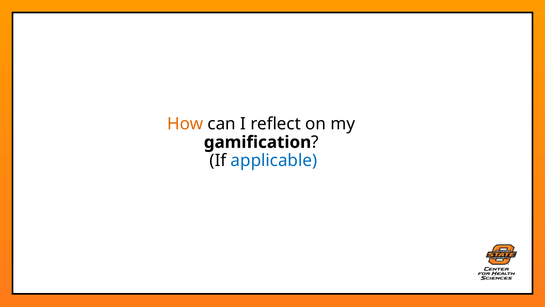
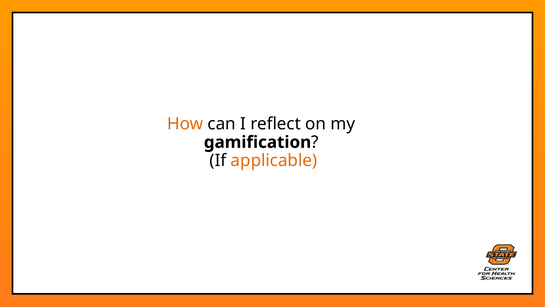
applicable colour: blue -> orange
